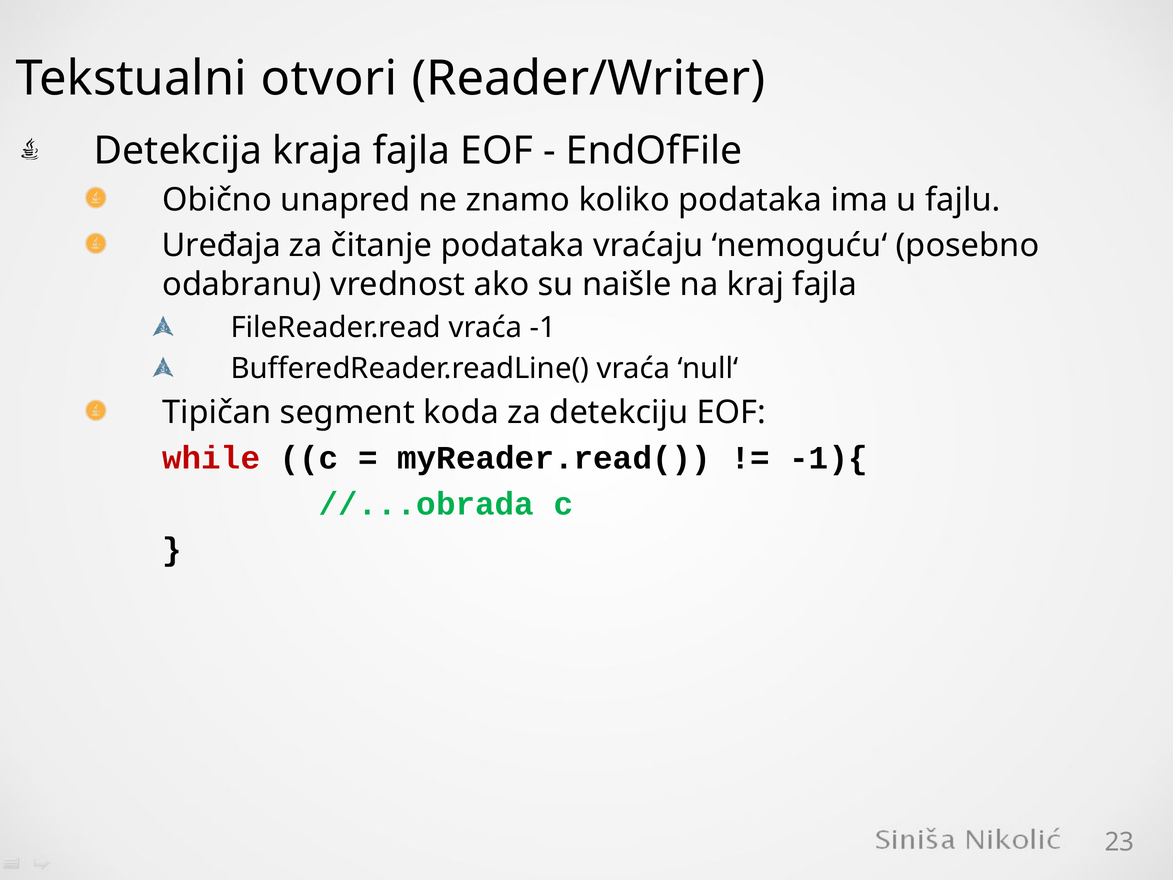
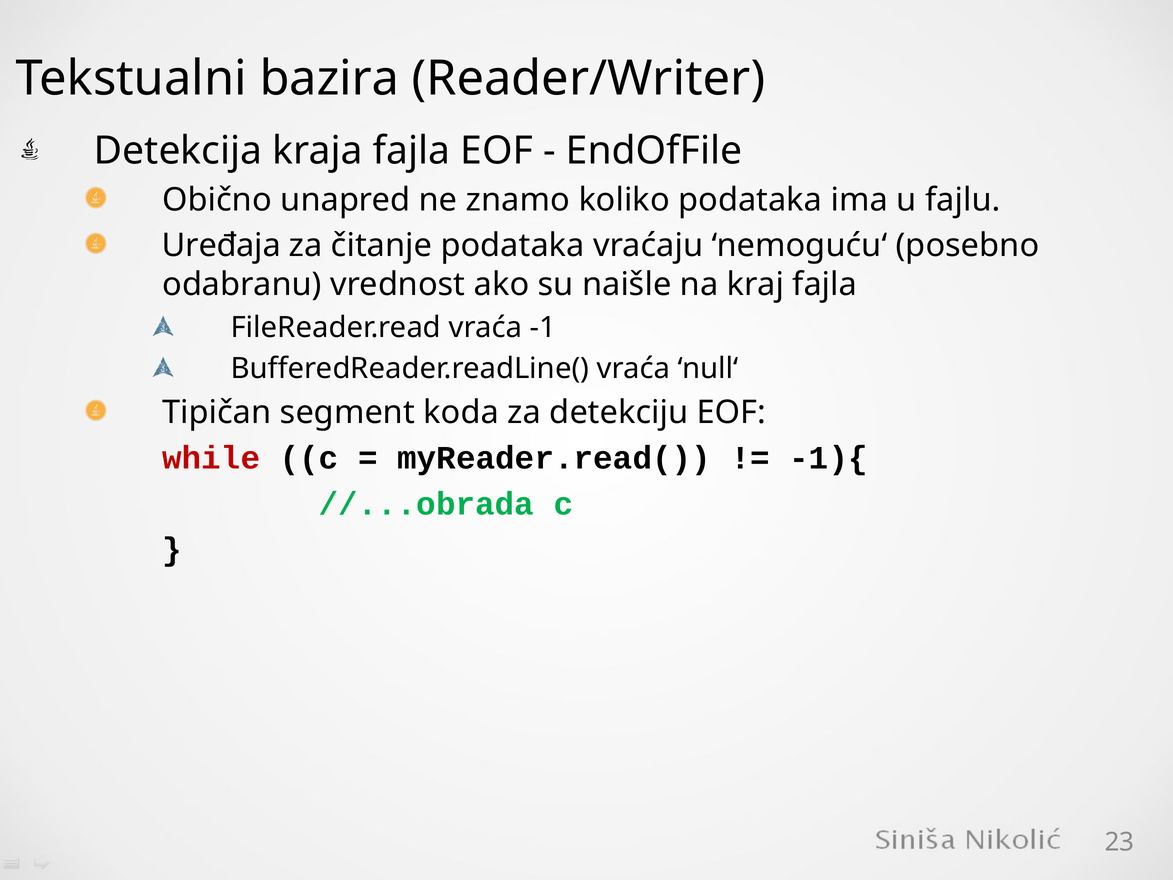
otvori: otvori -> bazira
